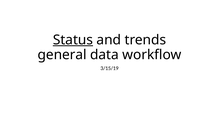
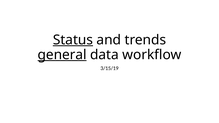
general underline: none -> present
